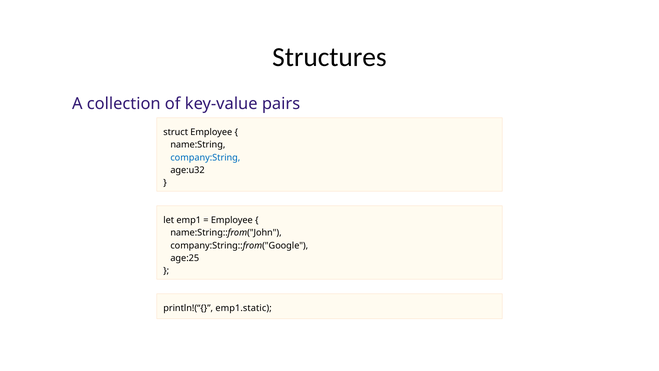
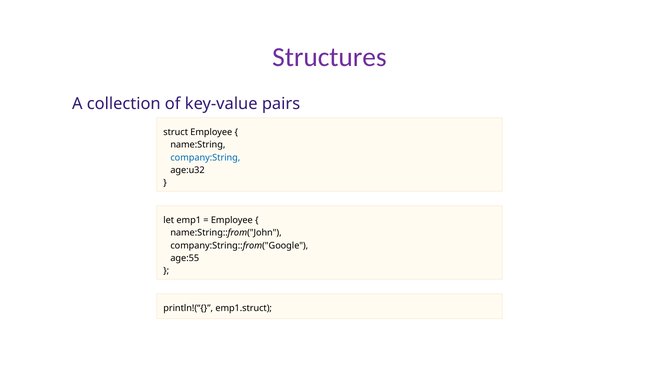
Structures colour: black -> purple
age:25: age:25 -> age:55
emp1.static: emp1.static -> emp1.struct
